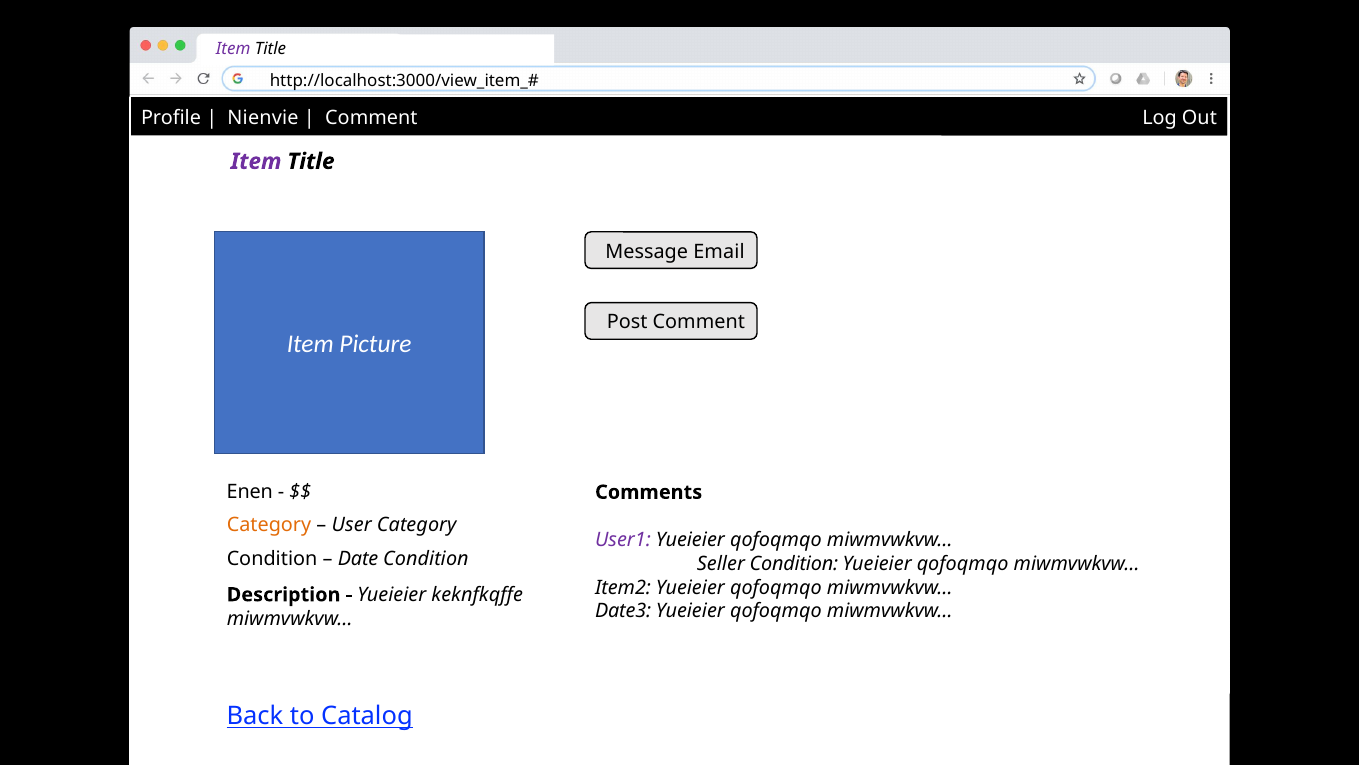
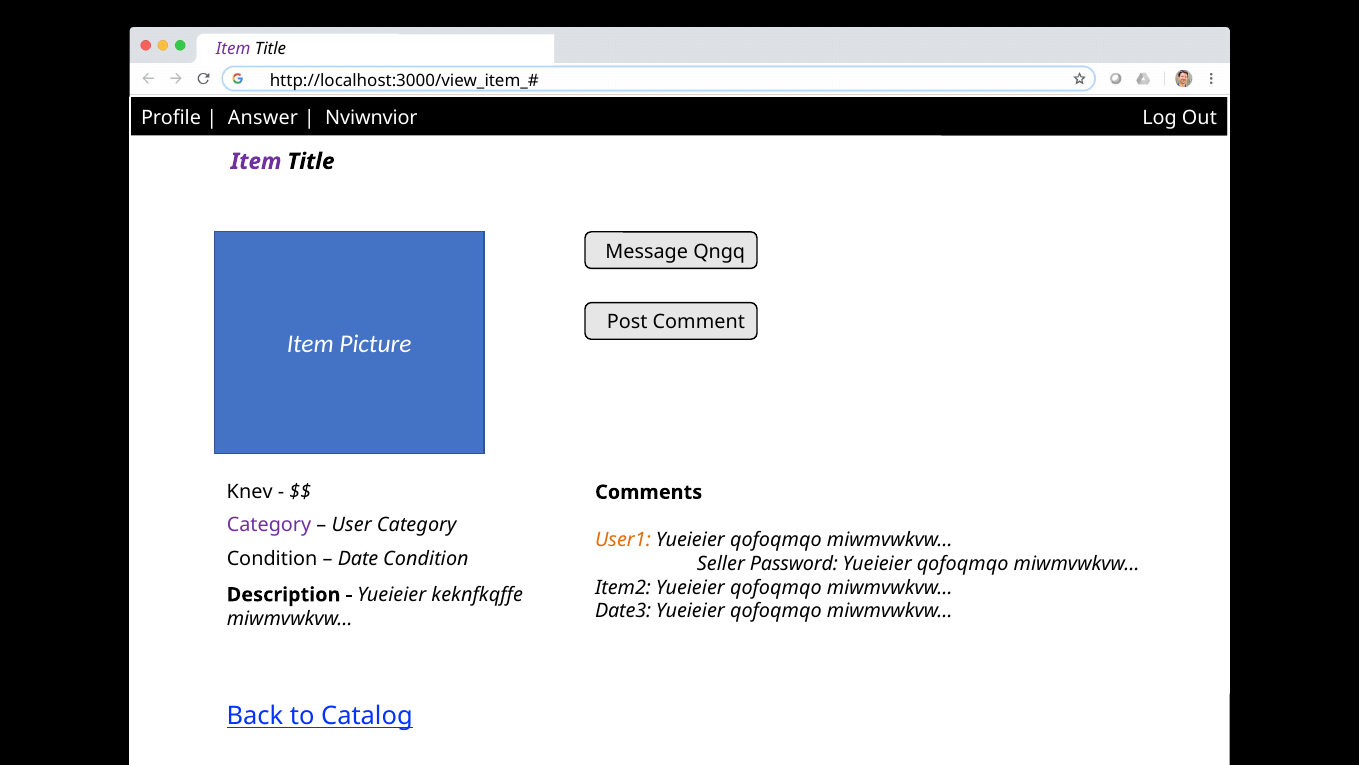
Nienvie: Nienvie -> Answer
Comment at (371, 118): Comment -> Nviwnvior
Email: Email -> Qngq
Enen: Enen -> Knev
Category at (269, 524) colour: orange -> purple
User1 colour: purple -> orange
Seller Condition: Condition -> Password
